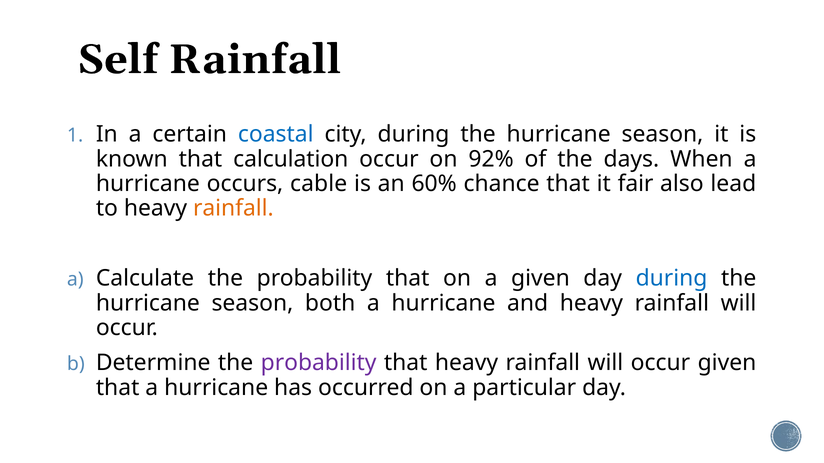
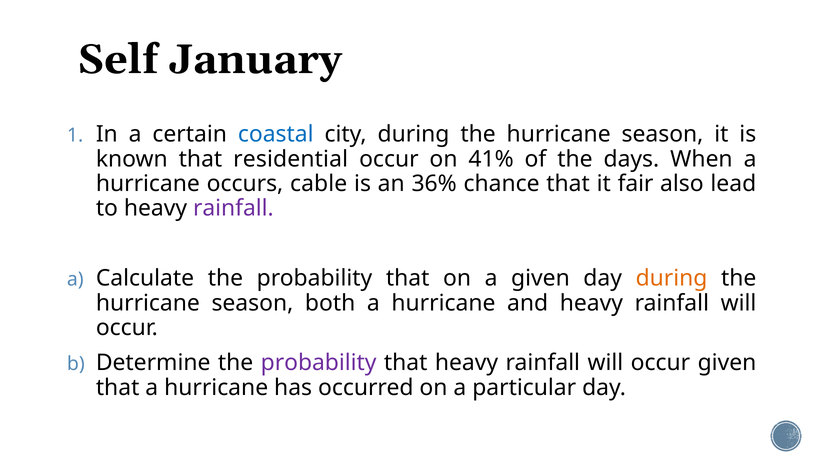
Self Rainfall: Rainfall -> January
calculation: calculation -> residential
92%: 92% -> 41%
60%: 60% -> 36%
rainfall at (233, 209) colour: orange -> purple
during at (672, 279) colour: blue -> orange
